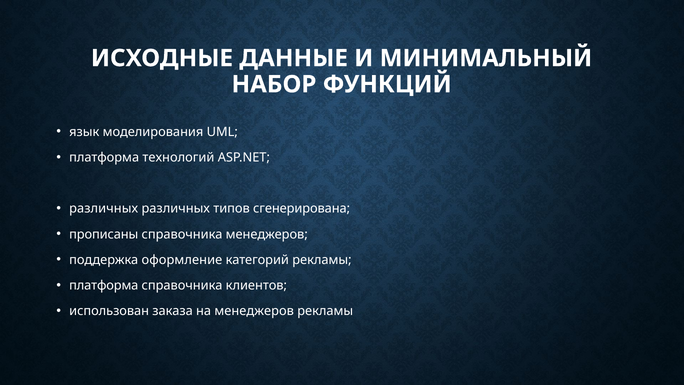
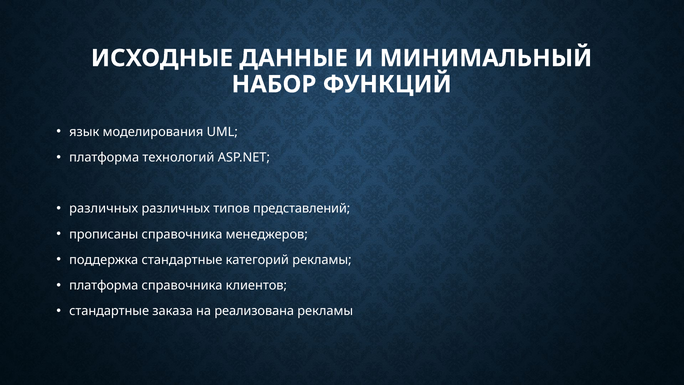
сгенерирована: сгенерирована -> представлений
поддержка оформление: оформление -> стандартные
использован at (109, 311): использован -> стандартные
на менеджеров: менеджеров -> реализована
